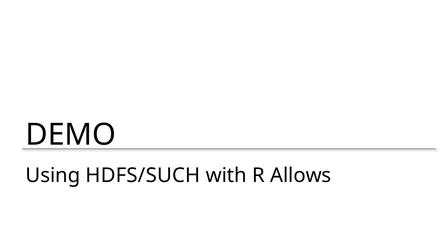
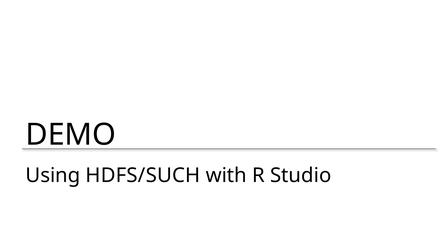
Allows: Allows -> Studio
